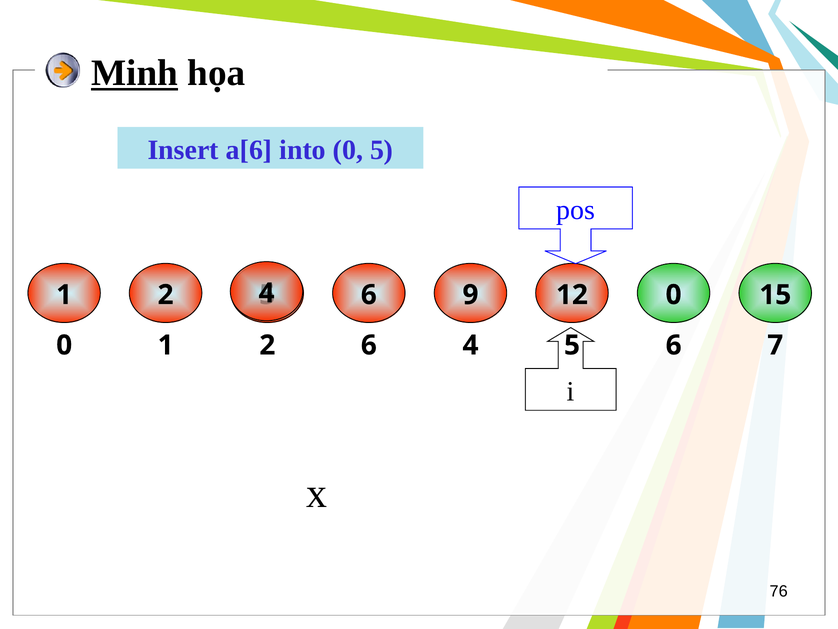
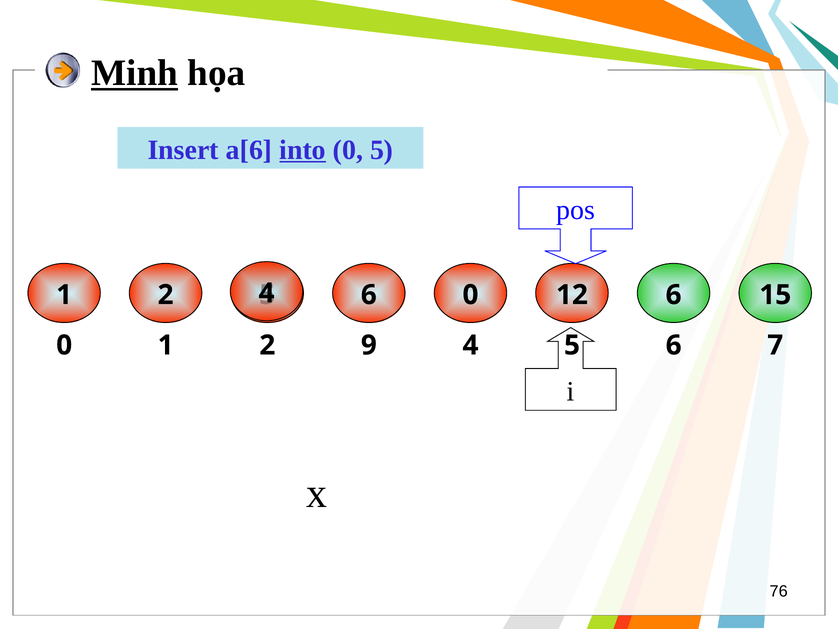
into underline: none -> present
6 9: 9 -> 0
12 0: 0 -> 6
2 6: 6 -> 9
